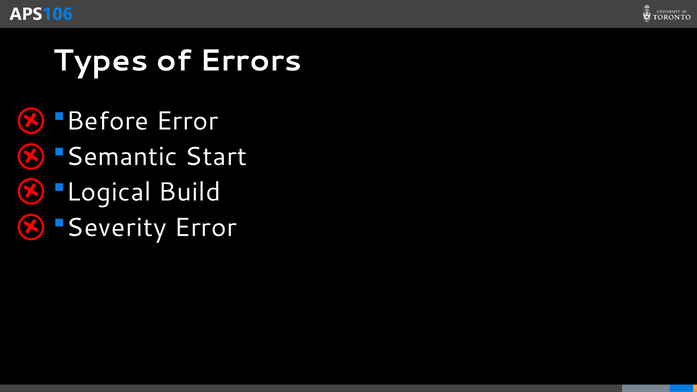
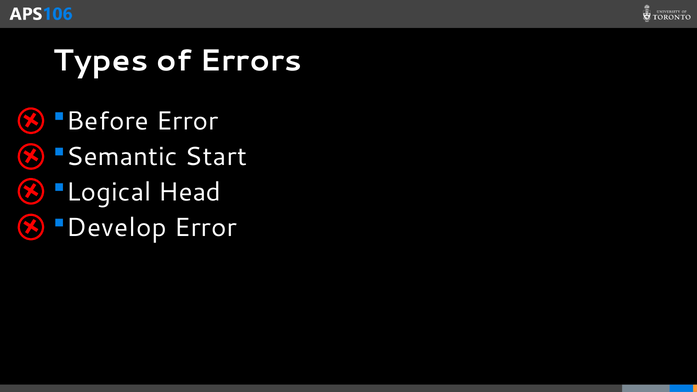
Build: Build -> Head
Severity: Severity -> Develop
